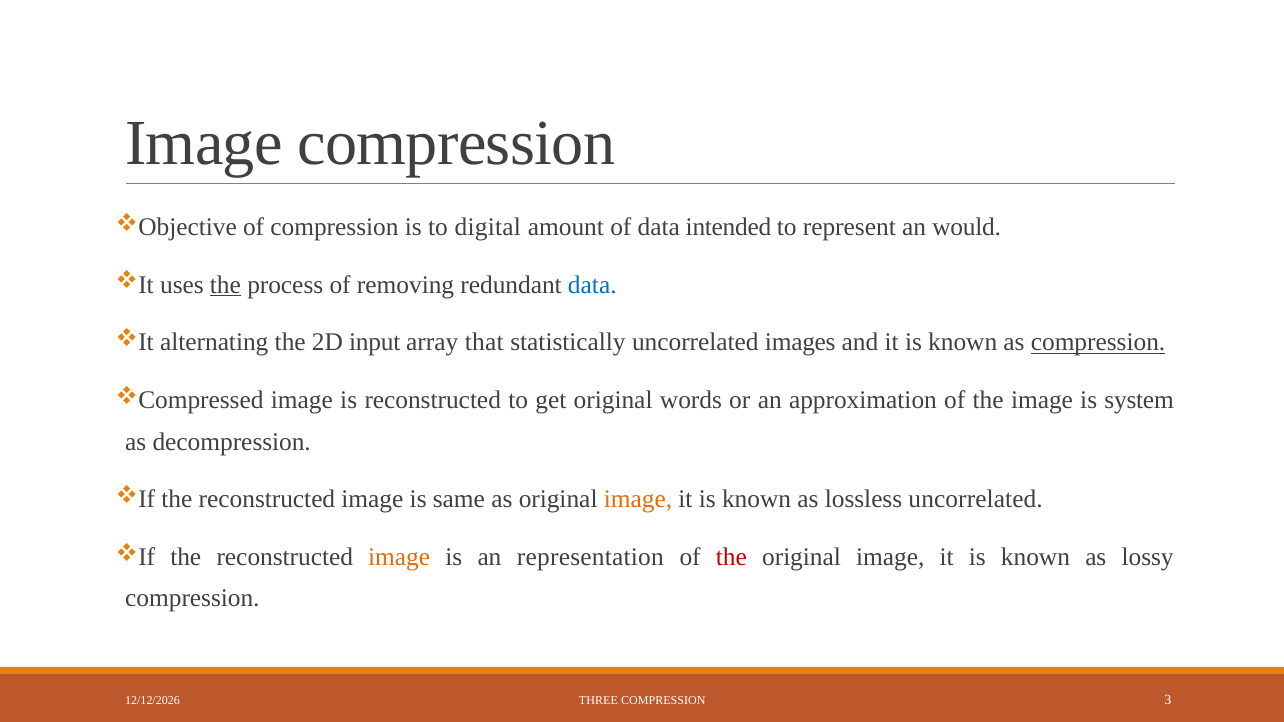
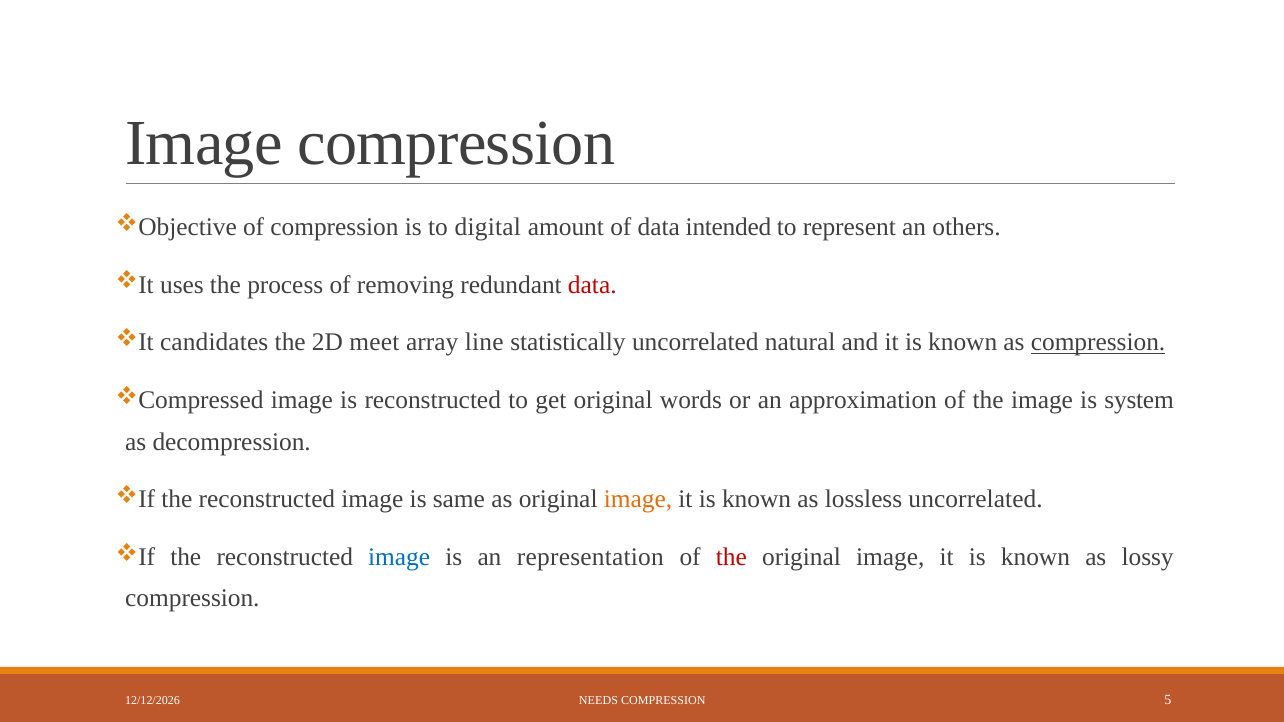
would: would -> others
the at (225, 285) underline: present -> none
data at (592, 285) colour: blue -> red
alternating: alternating -> candidates
input: input -> meet
that: that -> line
images: images -> natural
image at (399, 558) colour: orange -> blue
THREE: THREE -> NEEDS
3: 3 -> 5
